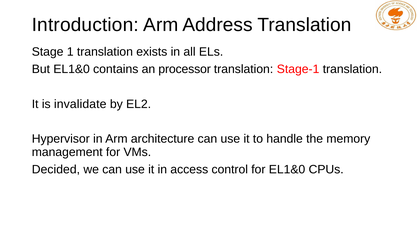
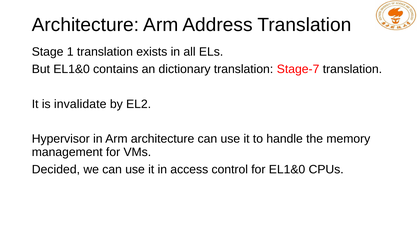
Introduction at (85, 25): Introduction -> Architecture
processor: processor -> dictionary
Stage-1: Stage-1 -> Stage-7
